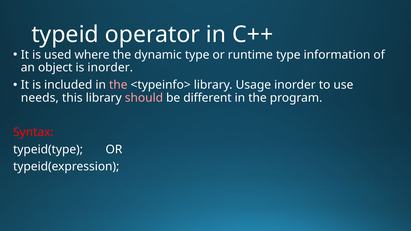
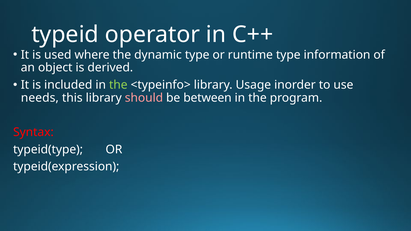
is inorder: inorder -> derived
the at (118, 85) colour: pink -> light green
different: different -> between
